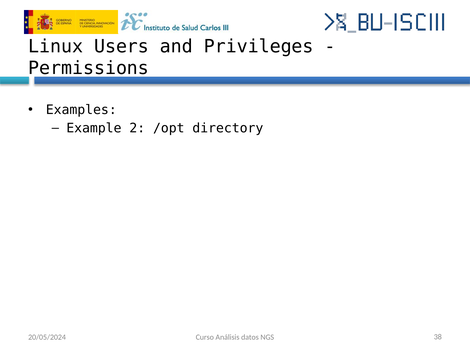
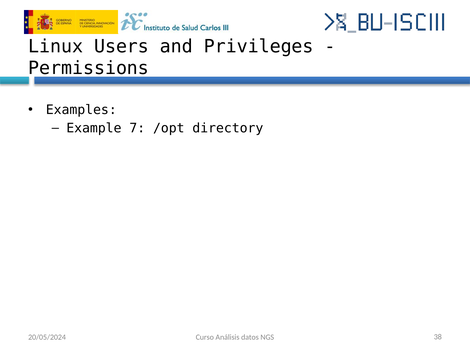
2: 2 -> 7
